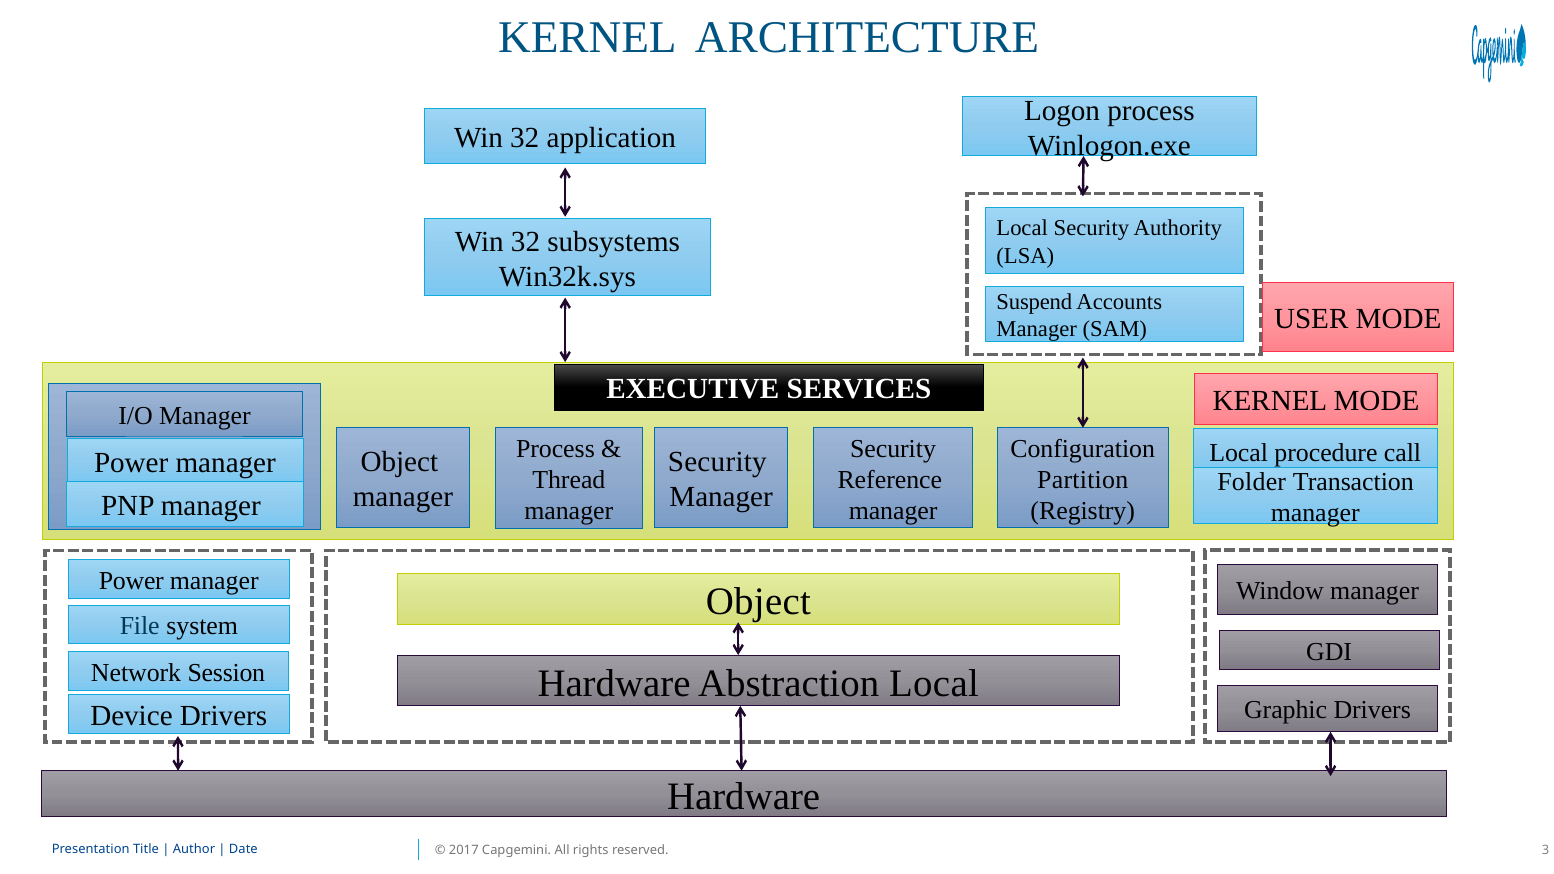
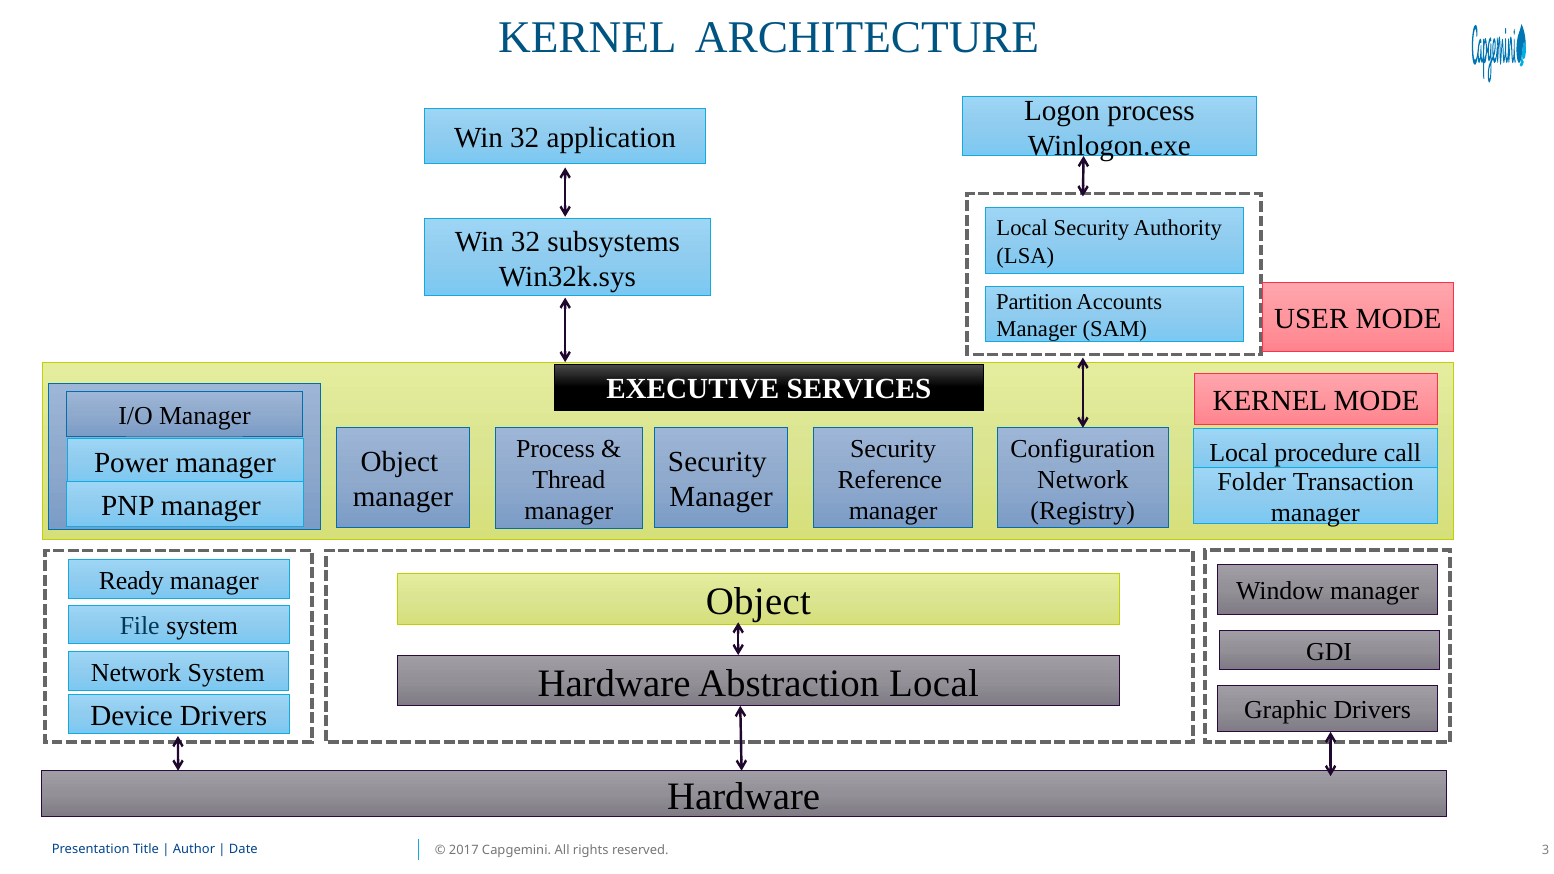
Suspend: Suspend -> Partition
Partition at (1083, 480): Partition -> Network
Power at (131, 581): Power -> Ready
Network Session: Session -> System
